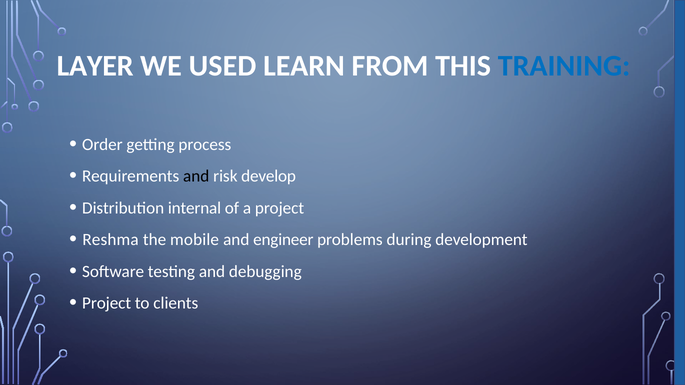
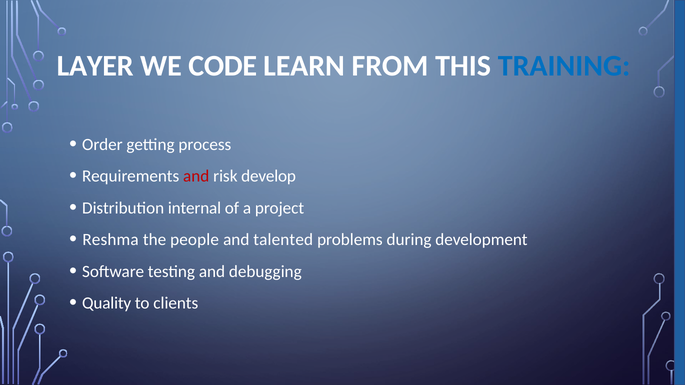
USED: USED -> CODE
and at (196, 176) colour: black -> red
mobile: mobile -> people
engineer: engineer -> talented
Project at (107, 304): Project -> Quality
